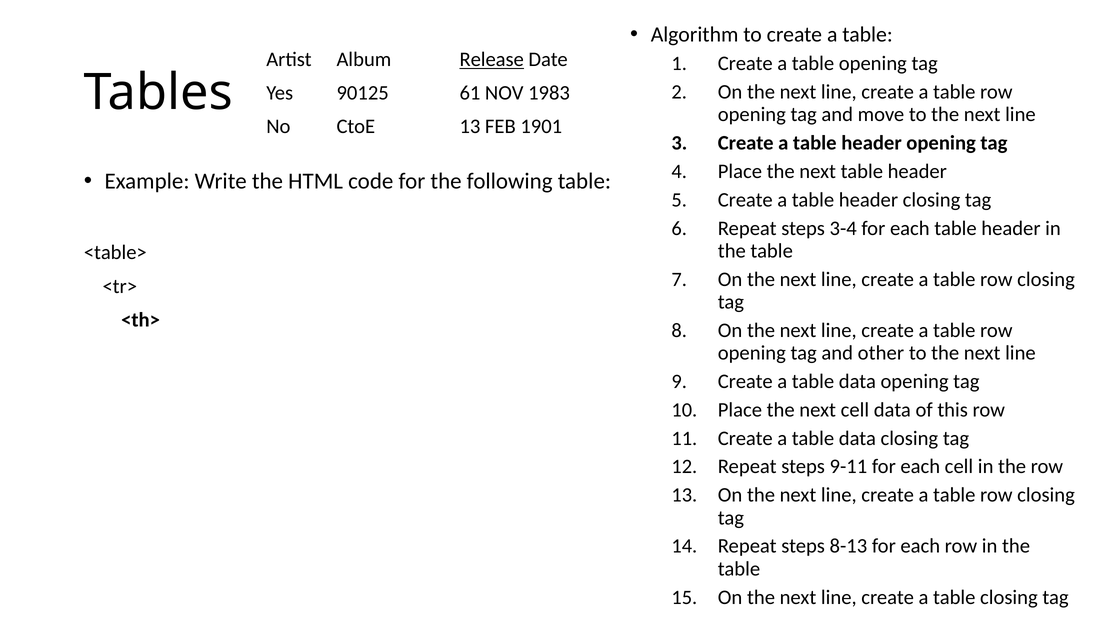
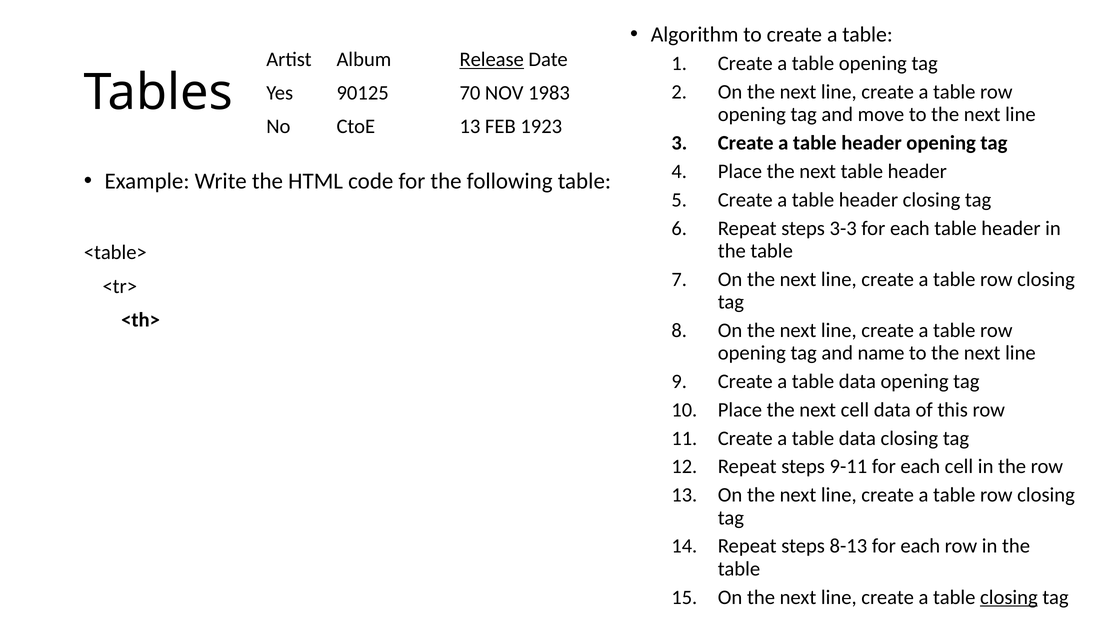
61: 61 -> 70
1901: 1901 -> 1923
3-4: 3-4 -> 3-3
other: other -> name
closing at (1009, 598) underline: none -> present
